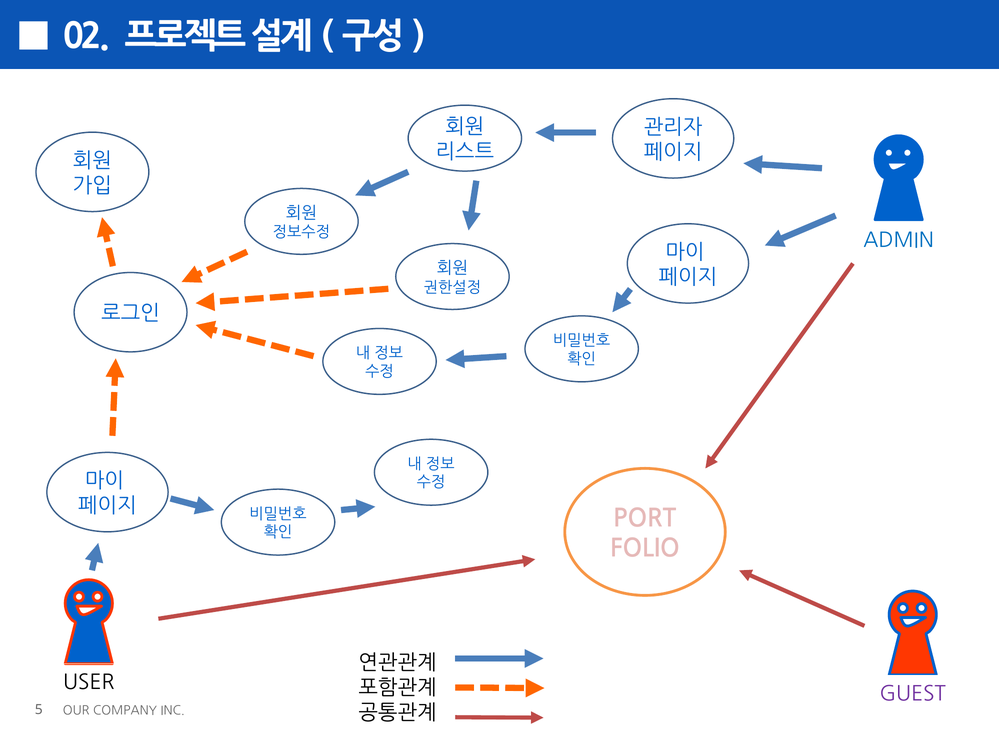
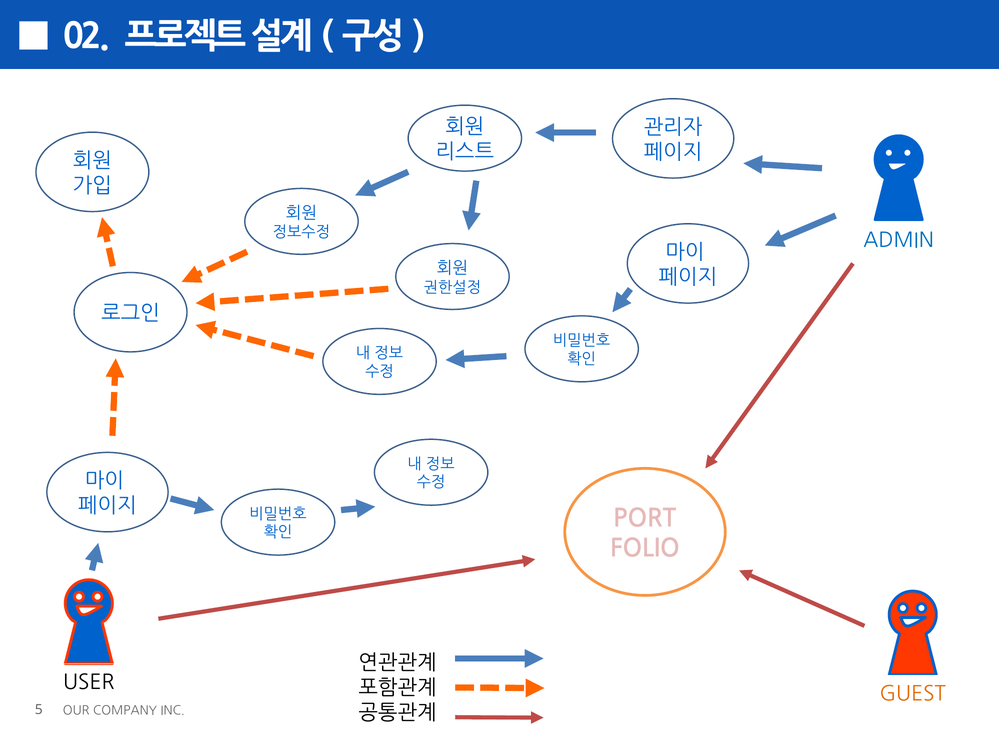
GUEST colour: purple -> orange
